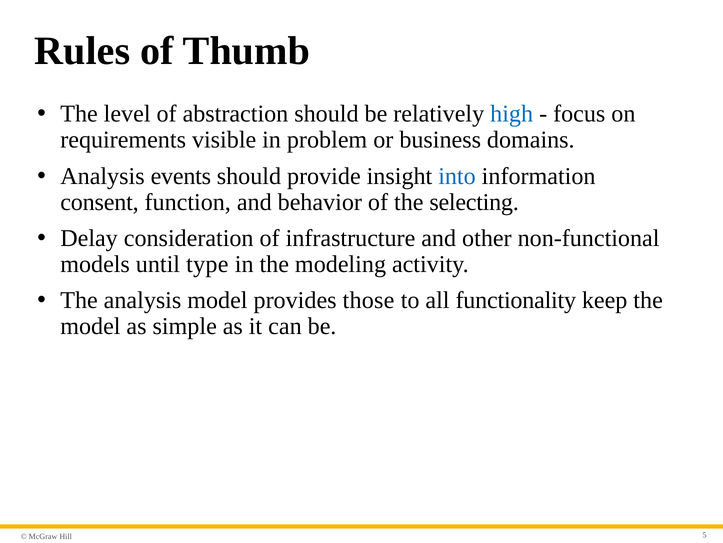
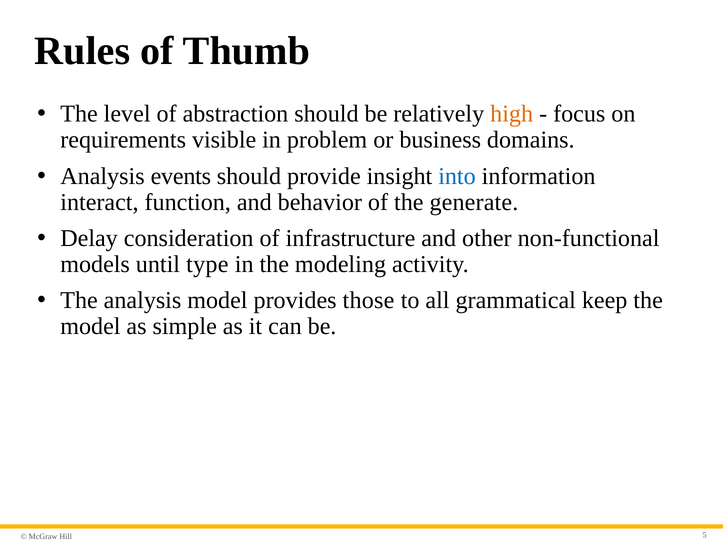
high colour: blue -> orange
consent: consent -> interact
selecting: selecting -> generate
functionality: functionality -> grammatical
